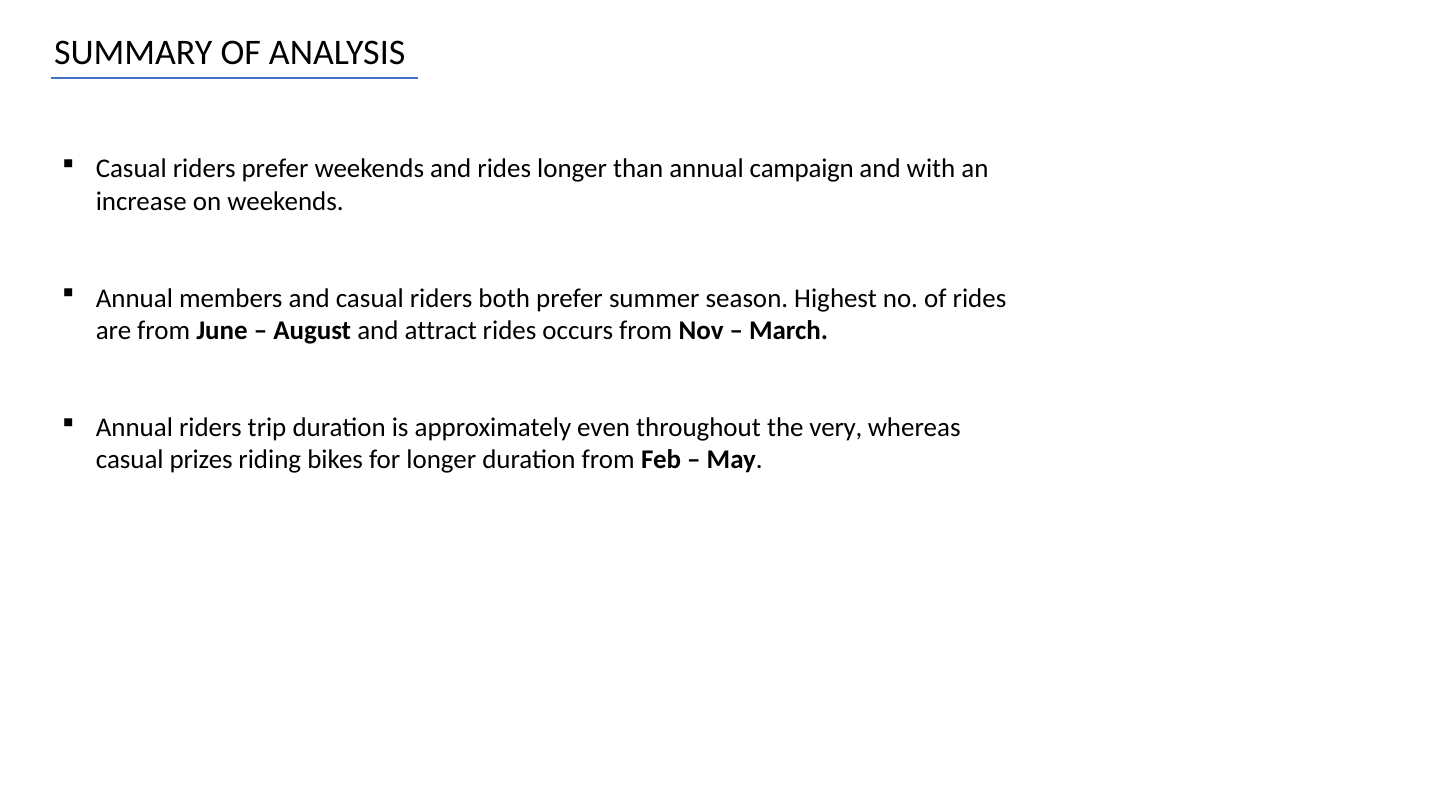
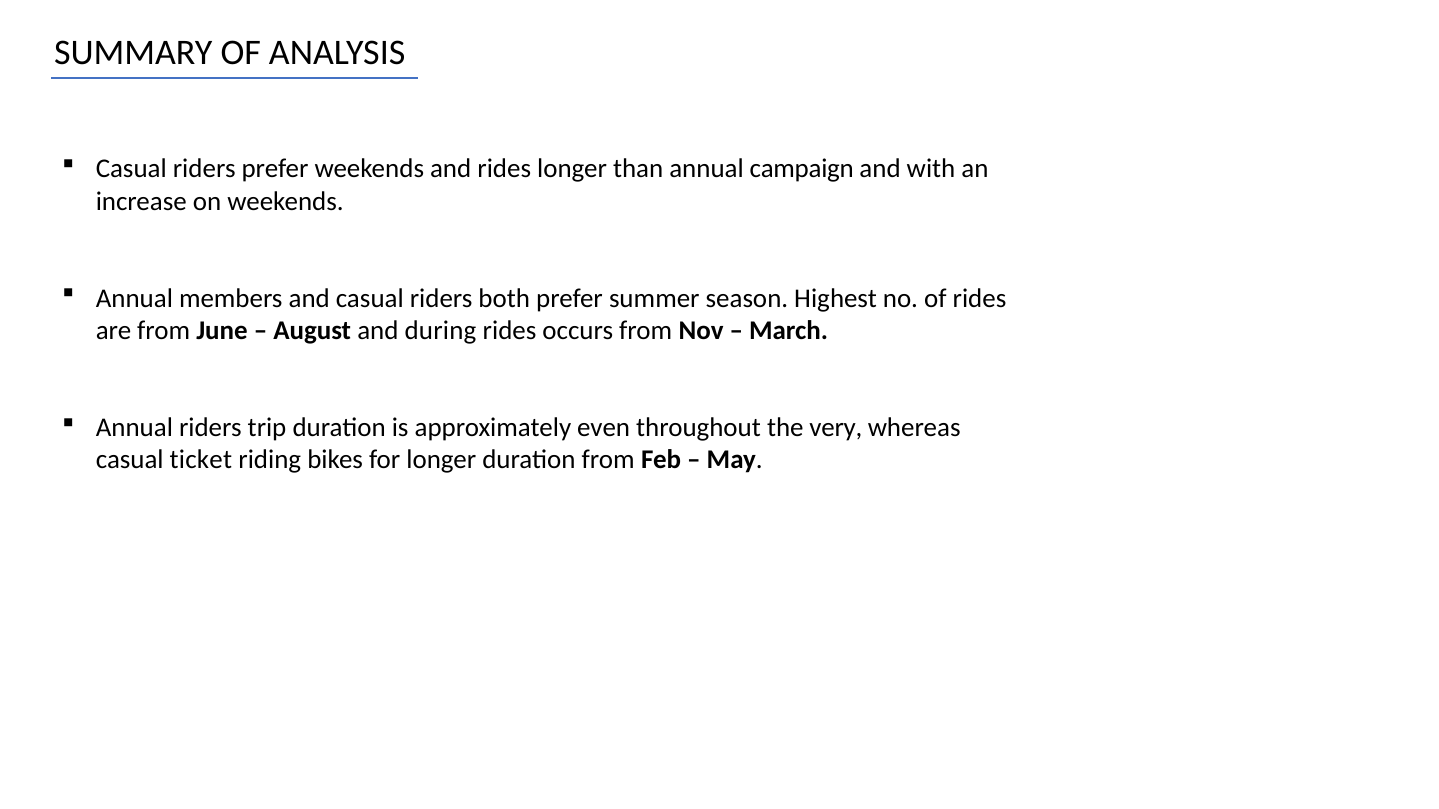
attract: attract -> during
prizes: prizes -> ticket
